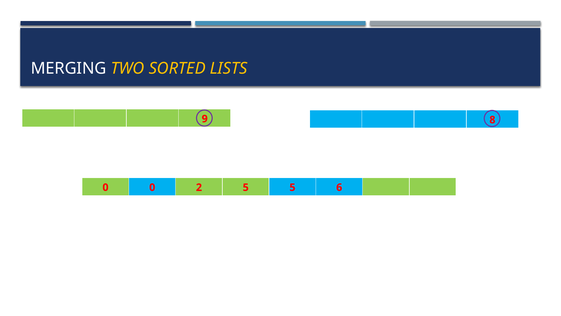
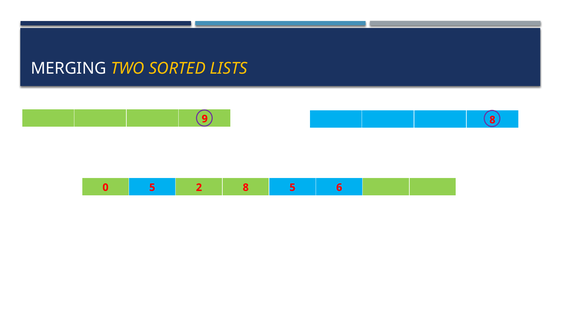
0 0: 0 -> 5
2 5: 5 -> 8
